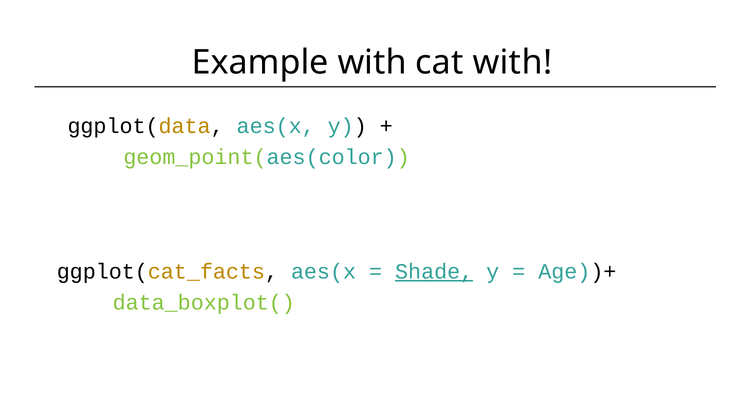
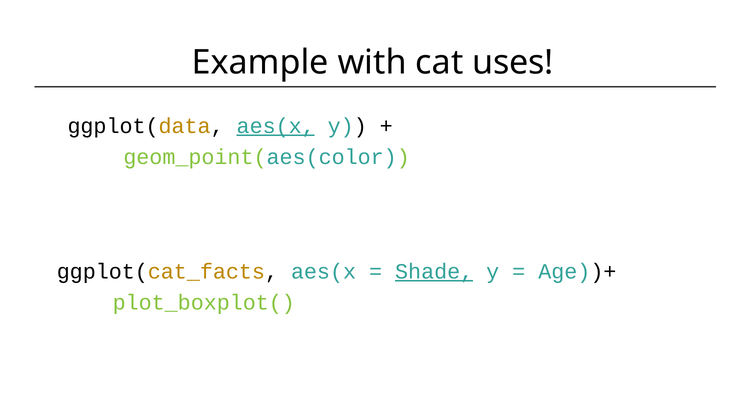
cat with: with -> uses
aes(x at (276, 126) underline: none -> present
data_boxplot(: data_boxplot( -> plot_boxplot(
